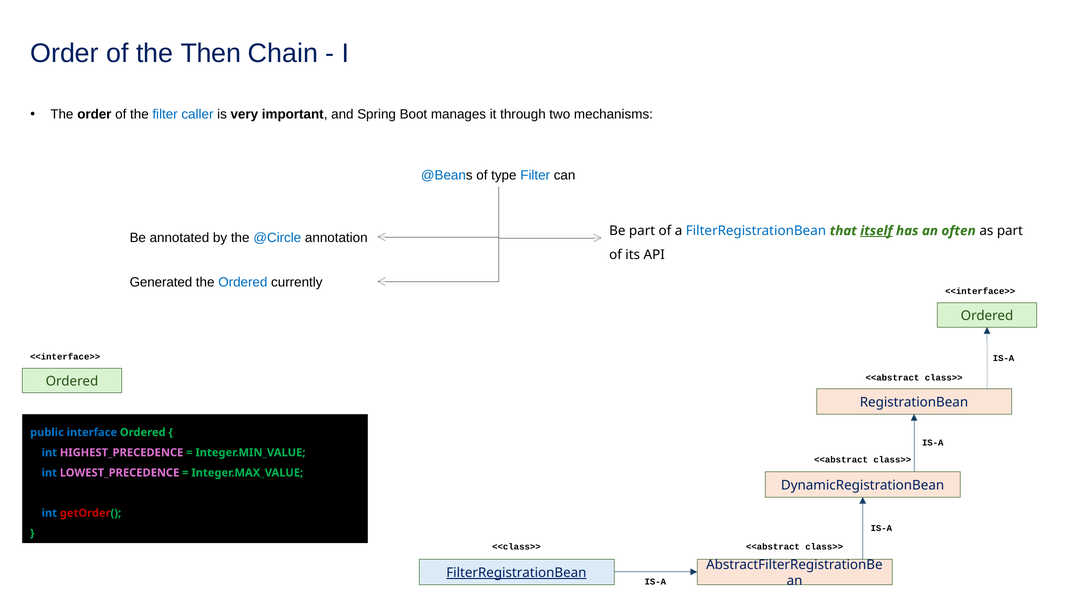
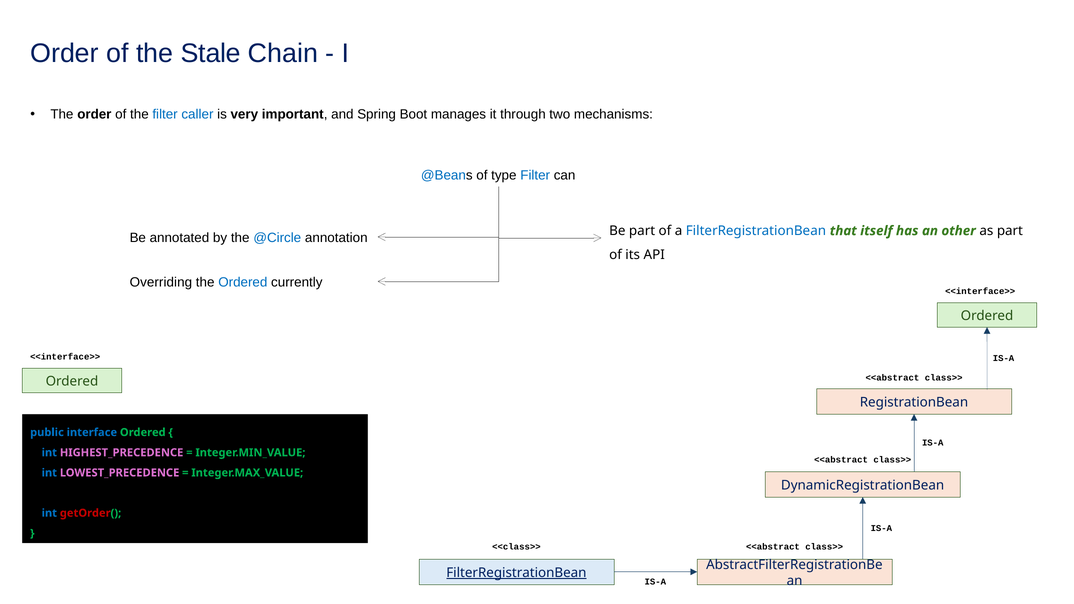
Then: Then -> Stale
itself underline: present -> none
often: often -> other
Generated: Generated -> Overriding
